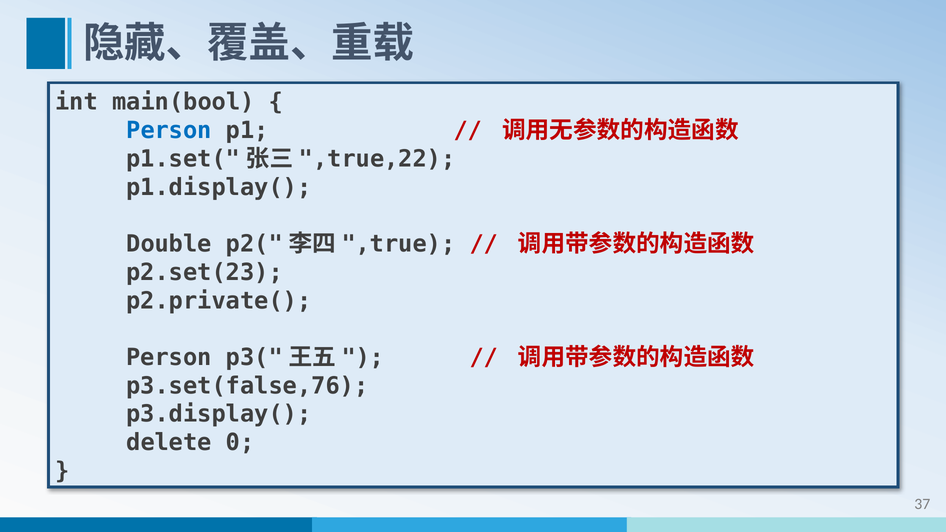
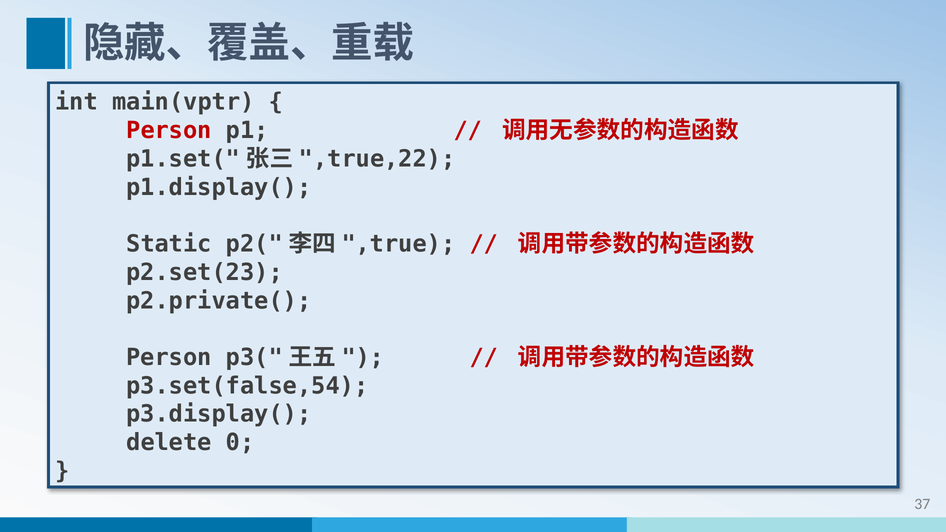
main(bool: main(bool -> main(vptr
Person at (169, 131) colour: blue -> red
Double: Double -> Static
p3.set(false,76: p3.set(false,76 -> p3.set(false,54
